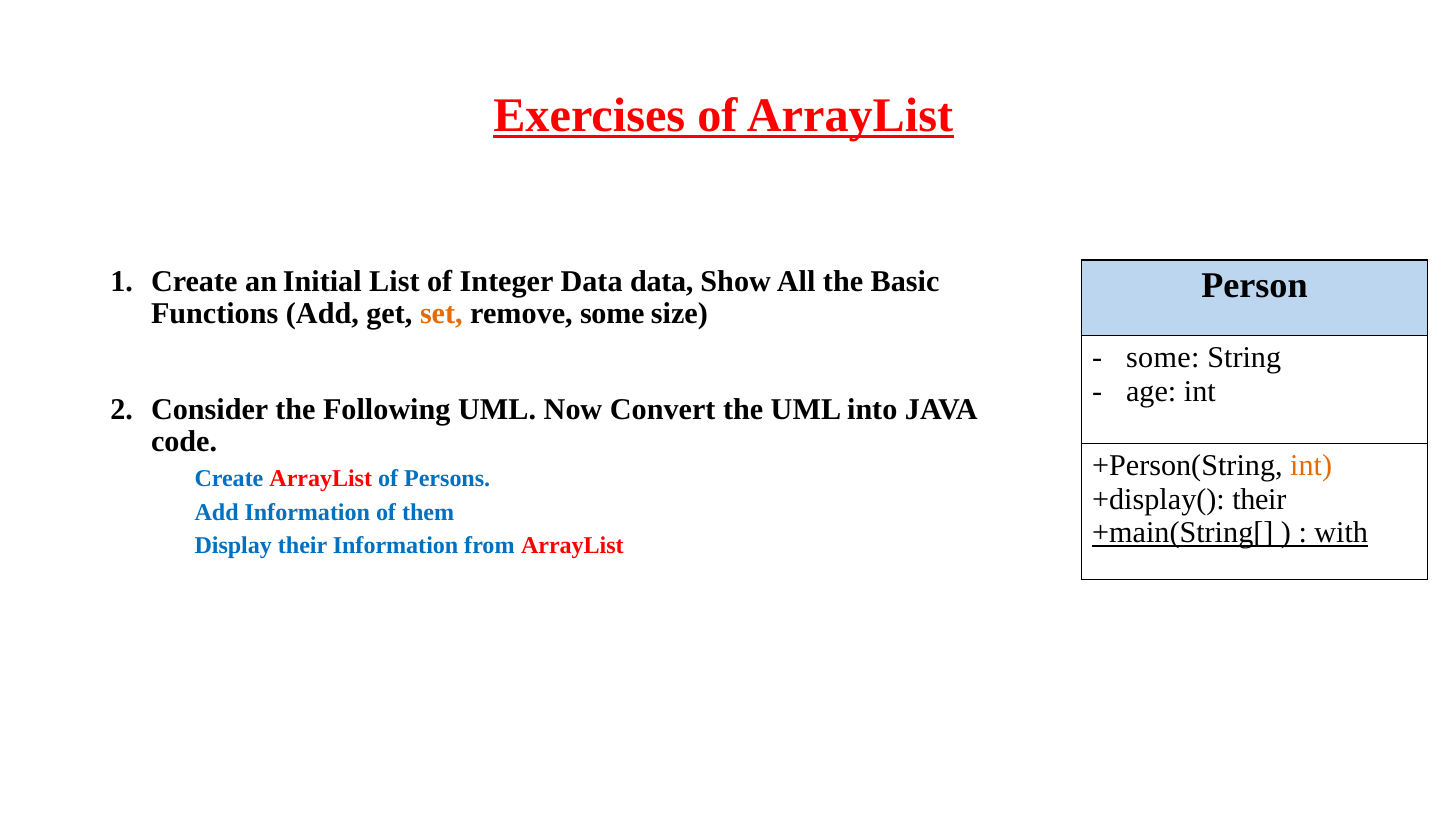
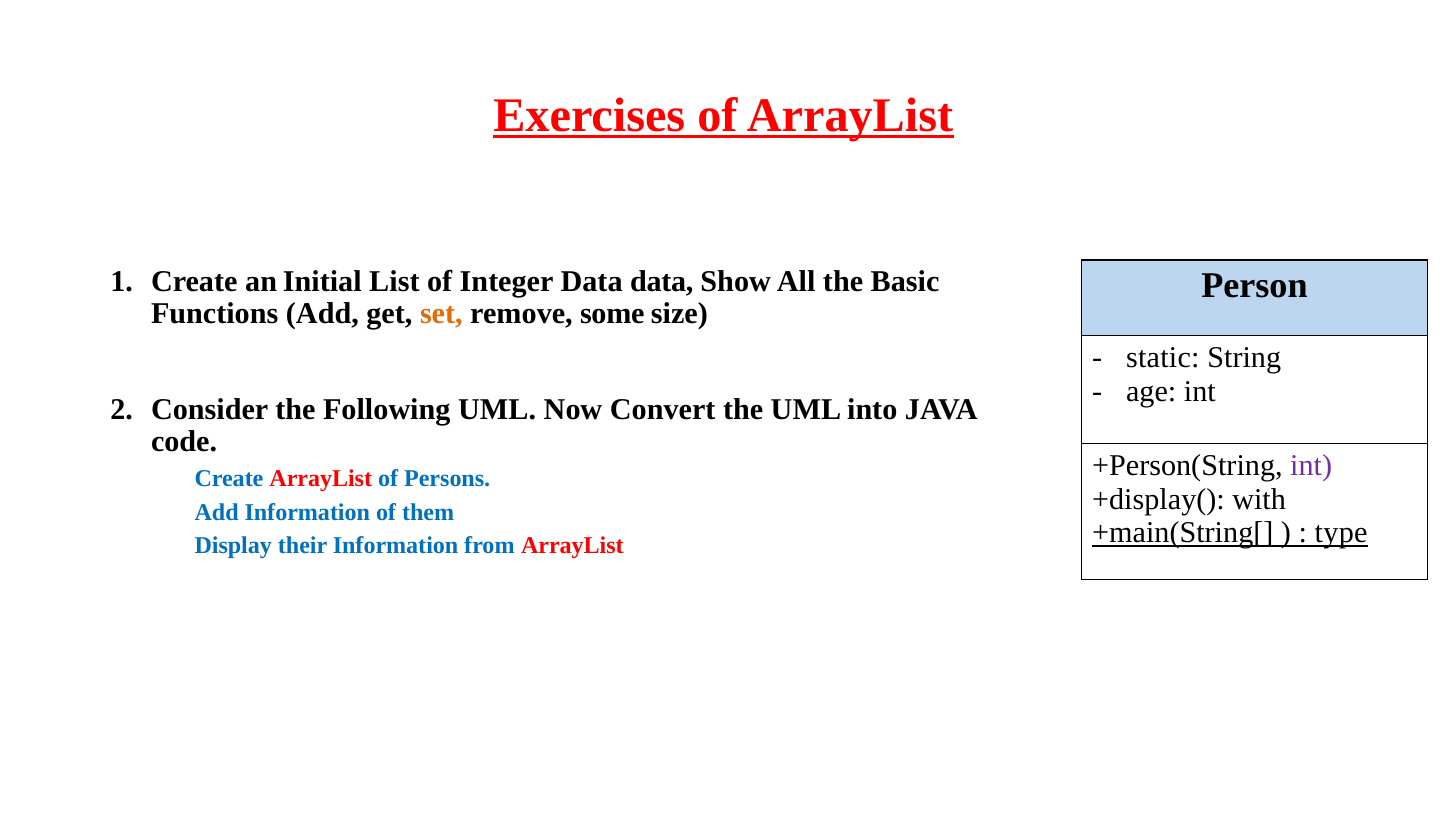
some at (1163, 358): some -> static
int at (1311, 466) colour: orange -> purple
+display( their: their -> with
with: with -> type
